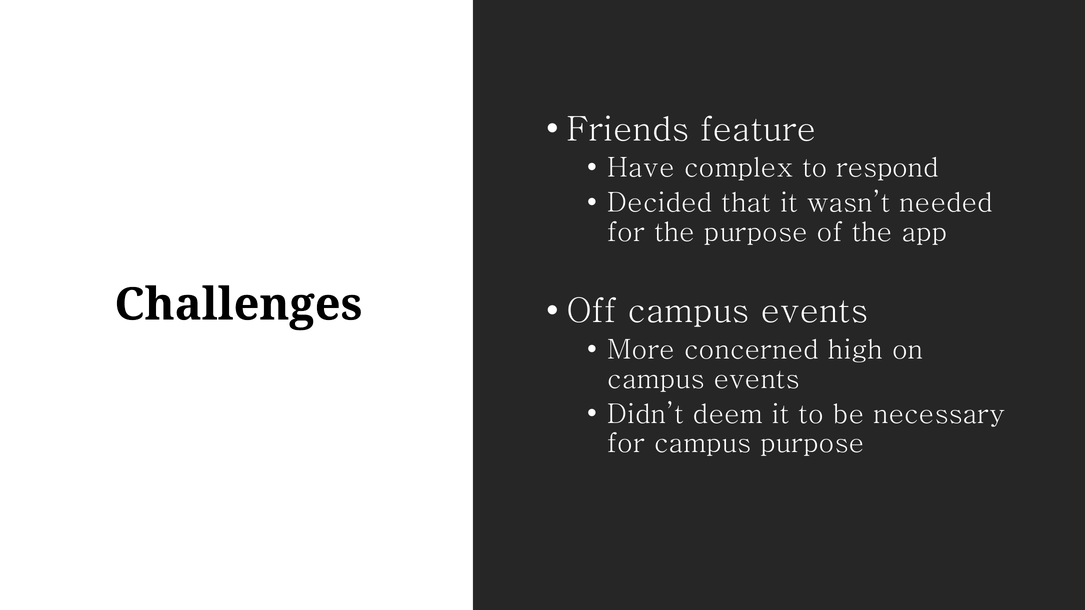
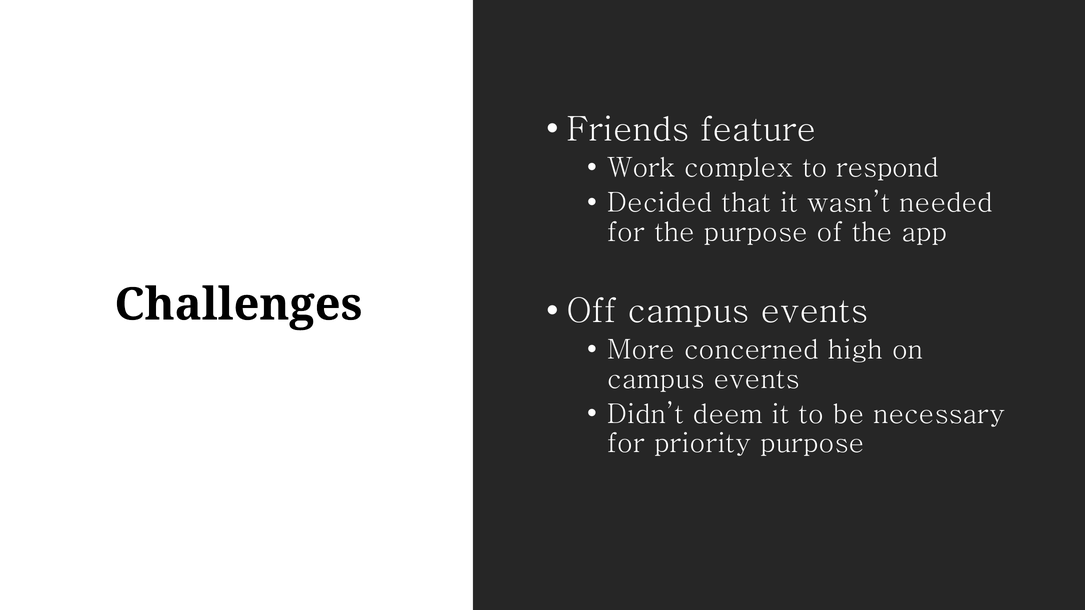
Have: Have -> Work
for campus: campus -> priority
